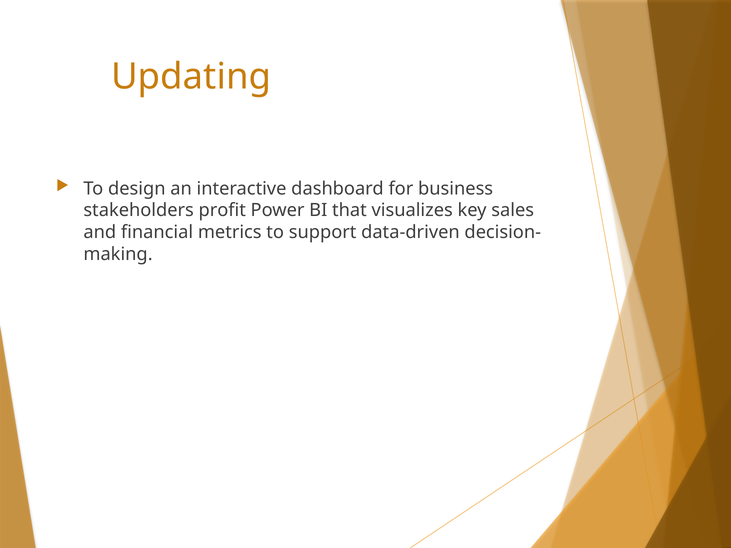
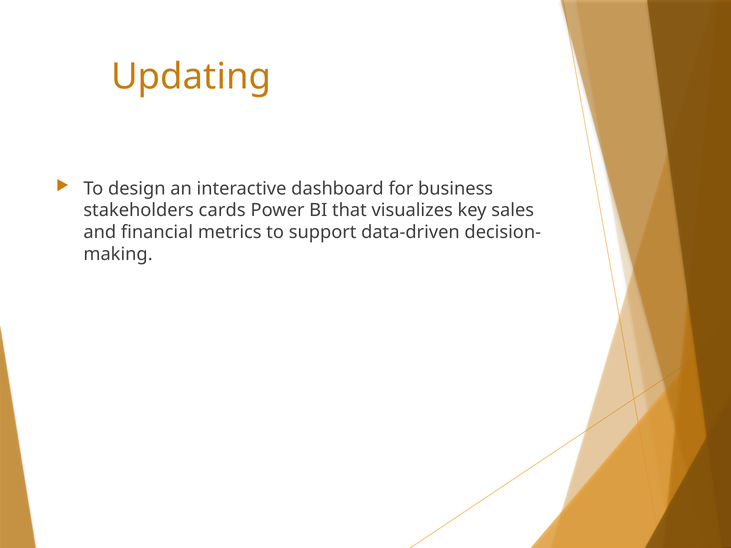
profit: profit -> cards
